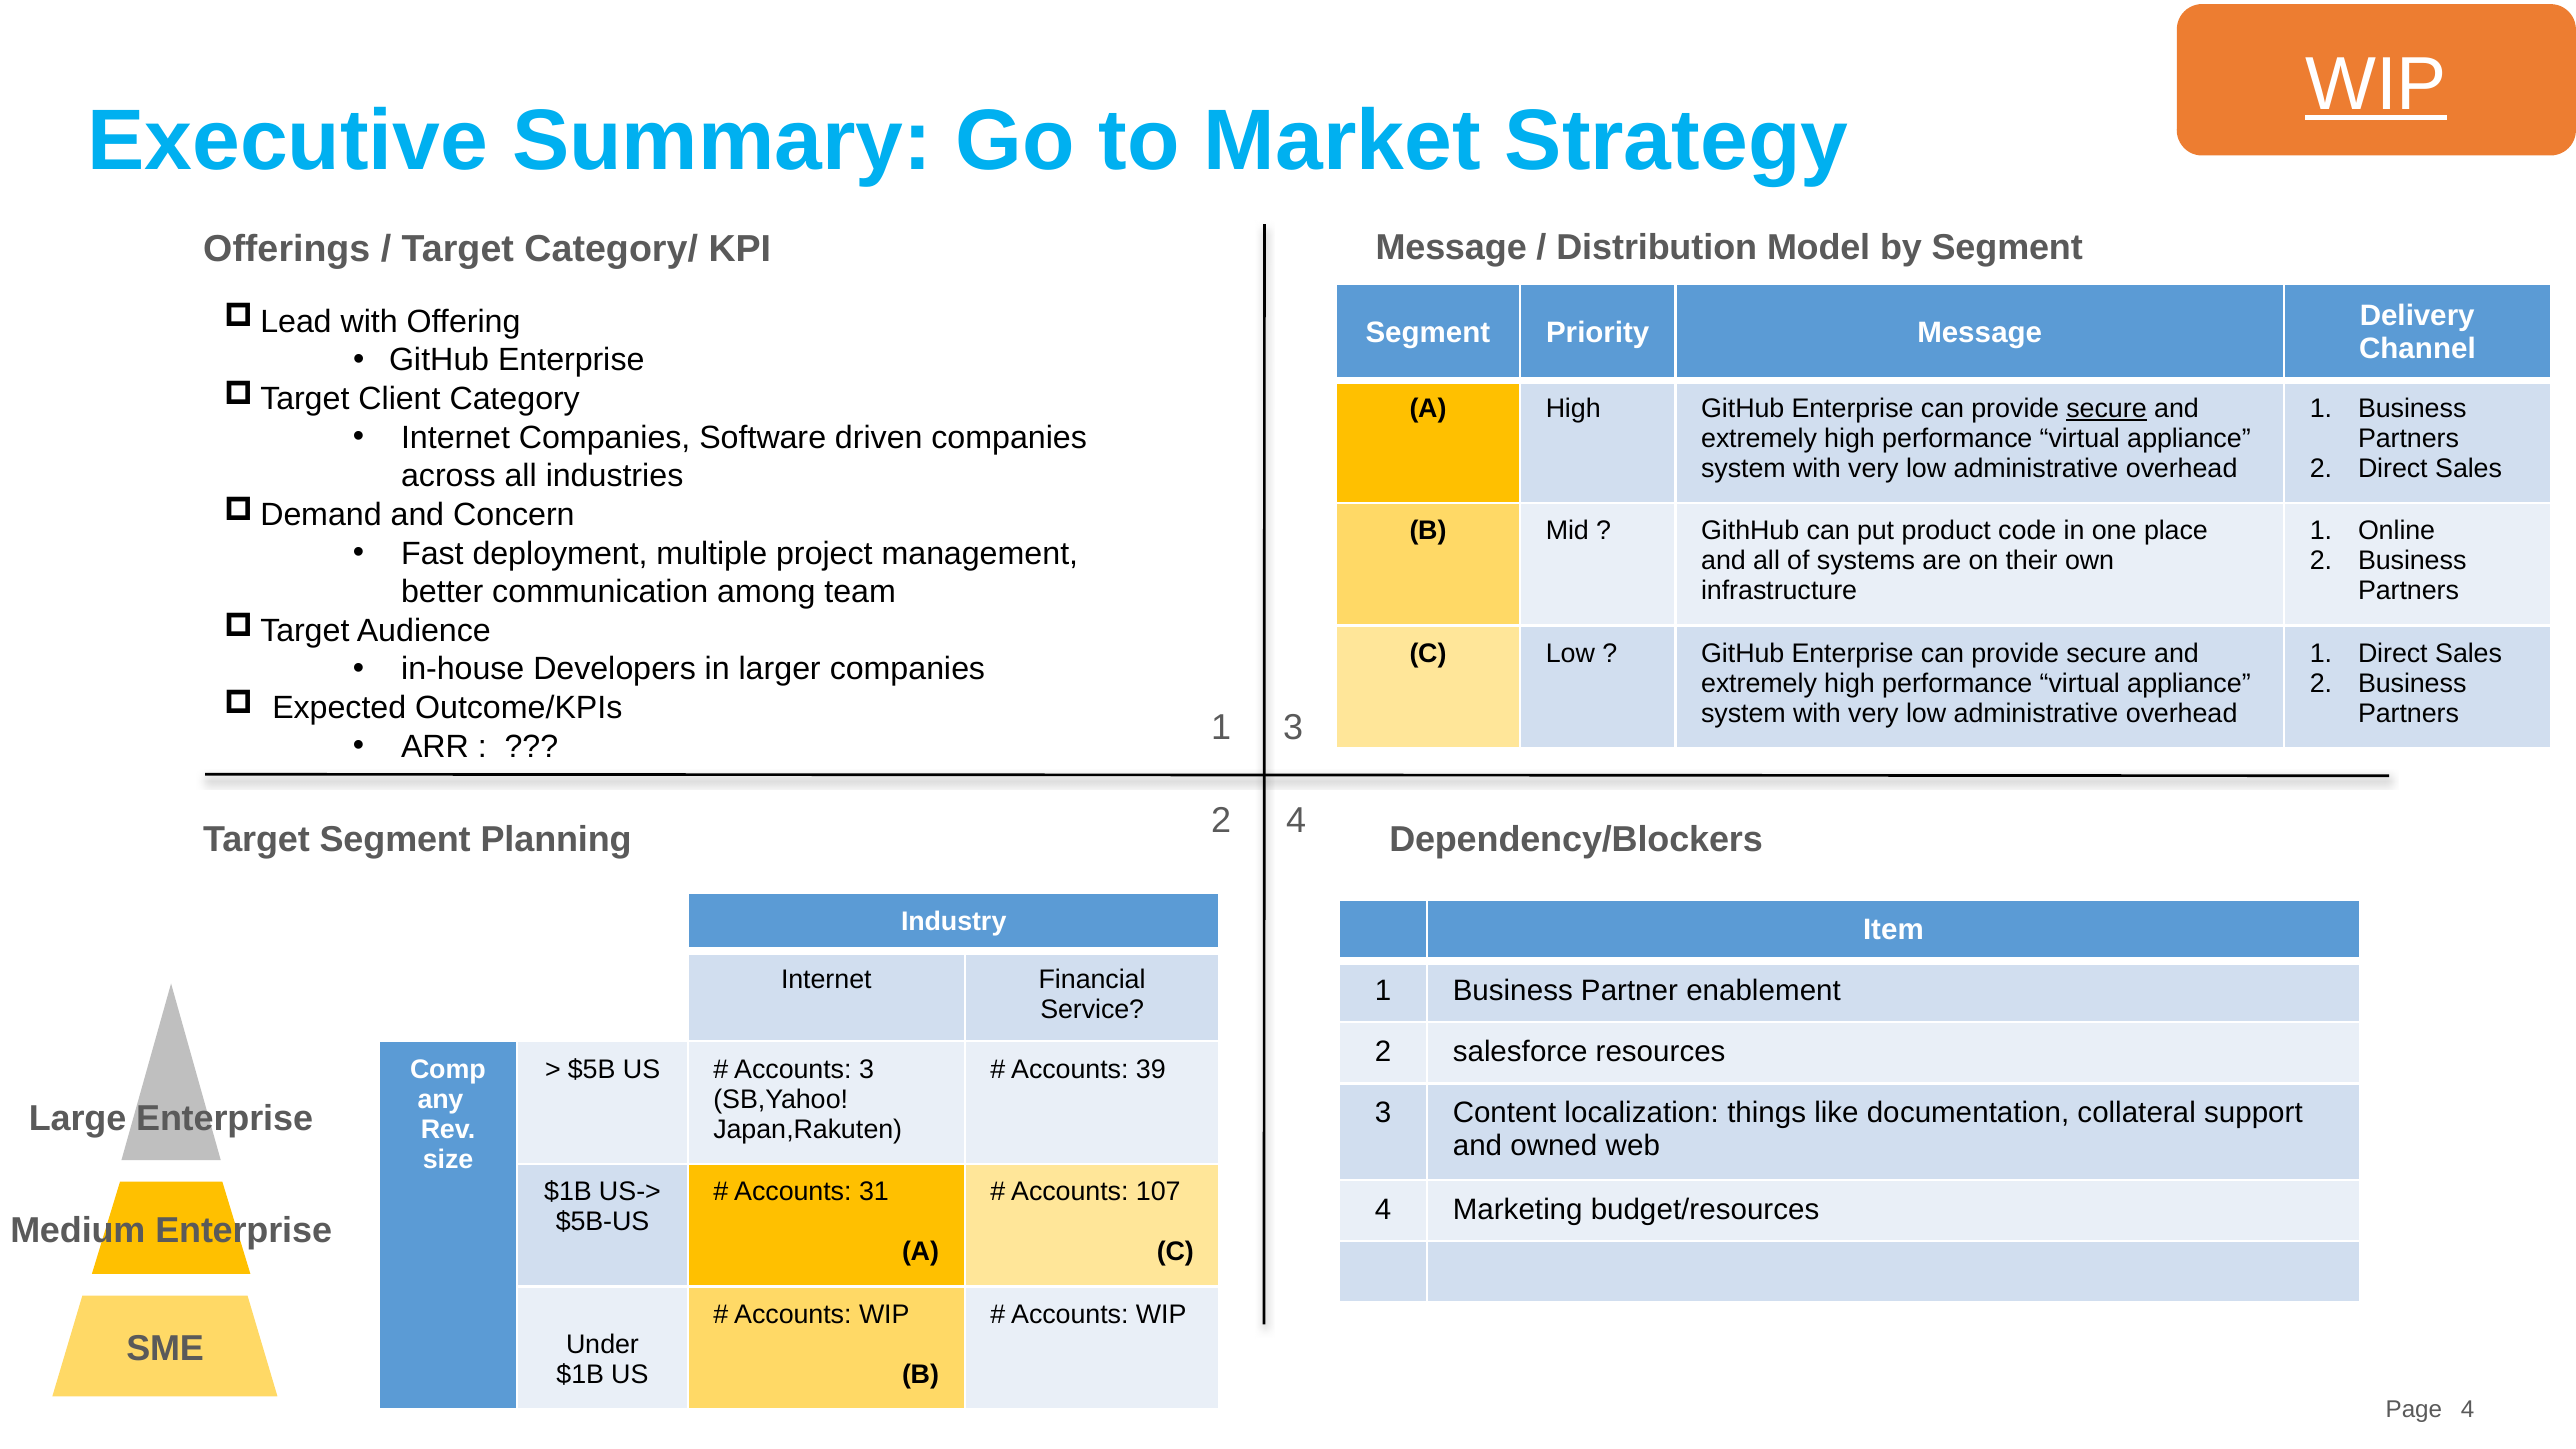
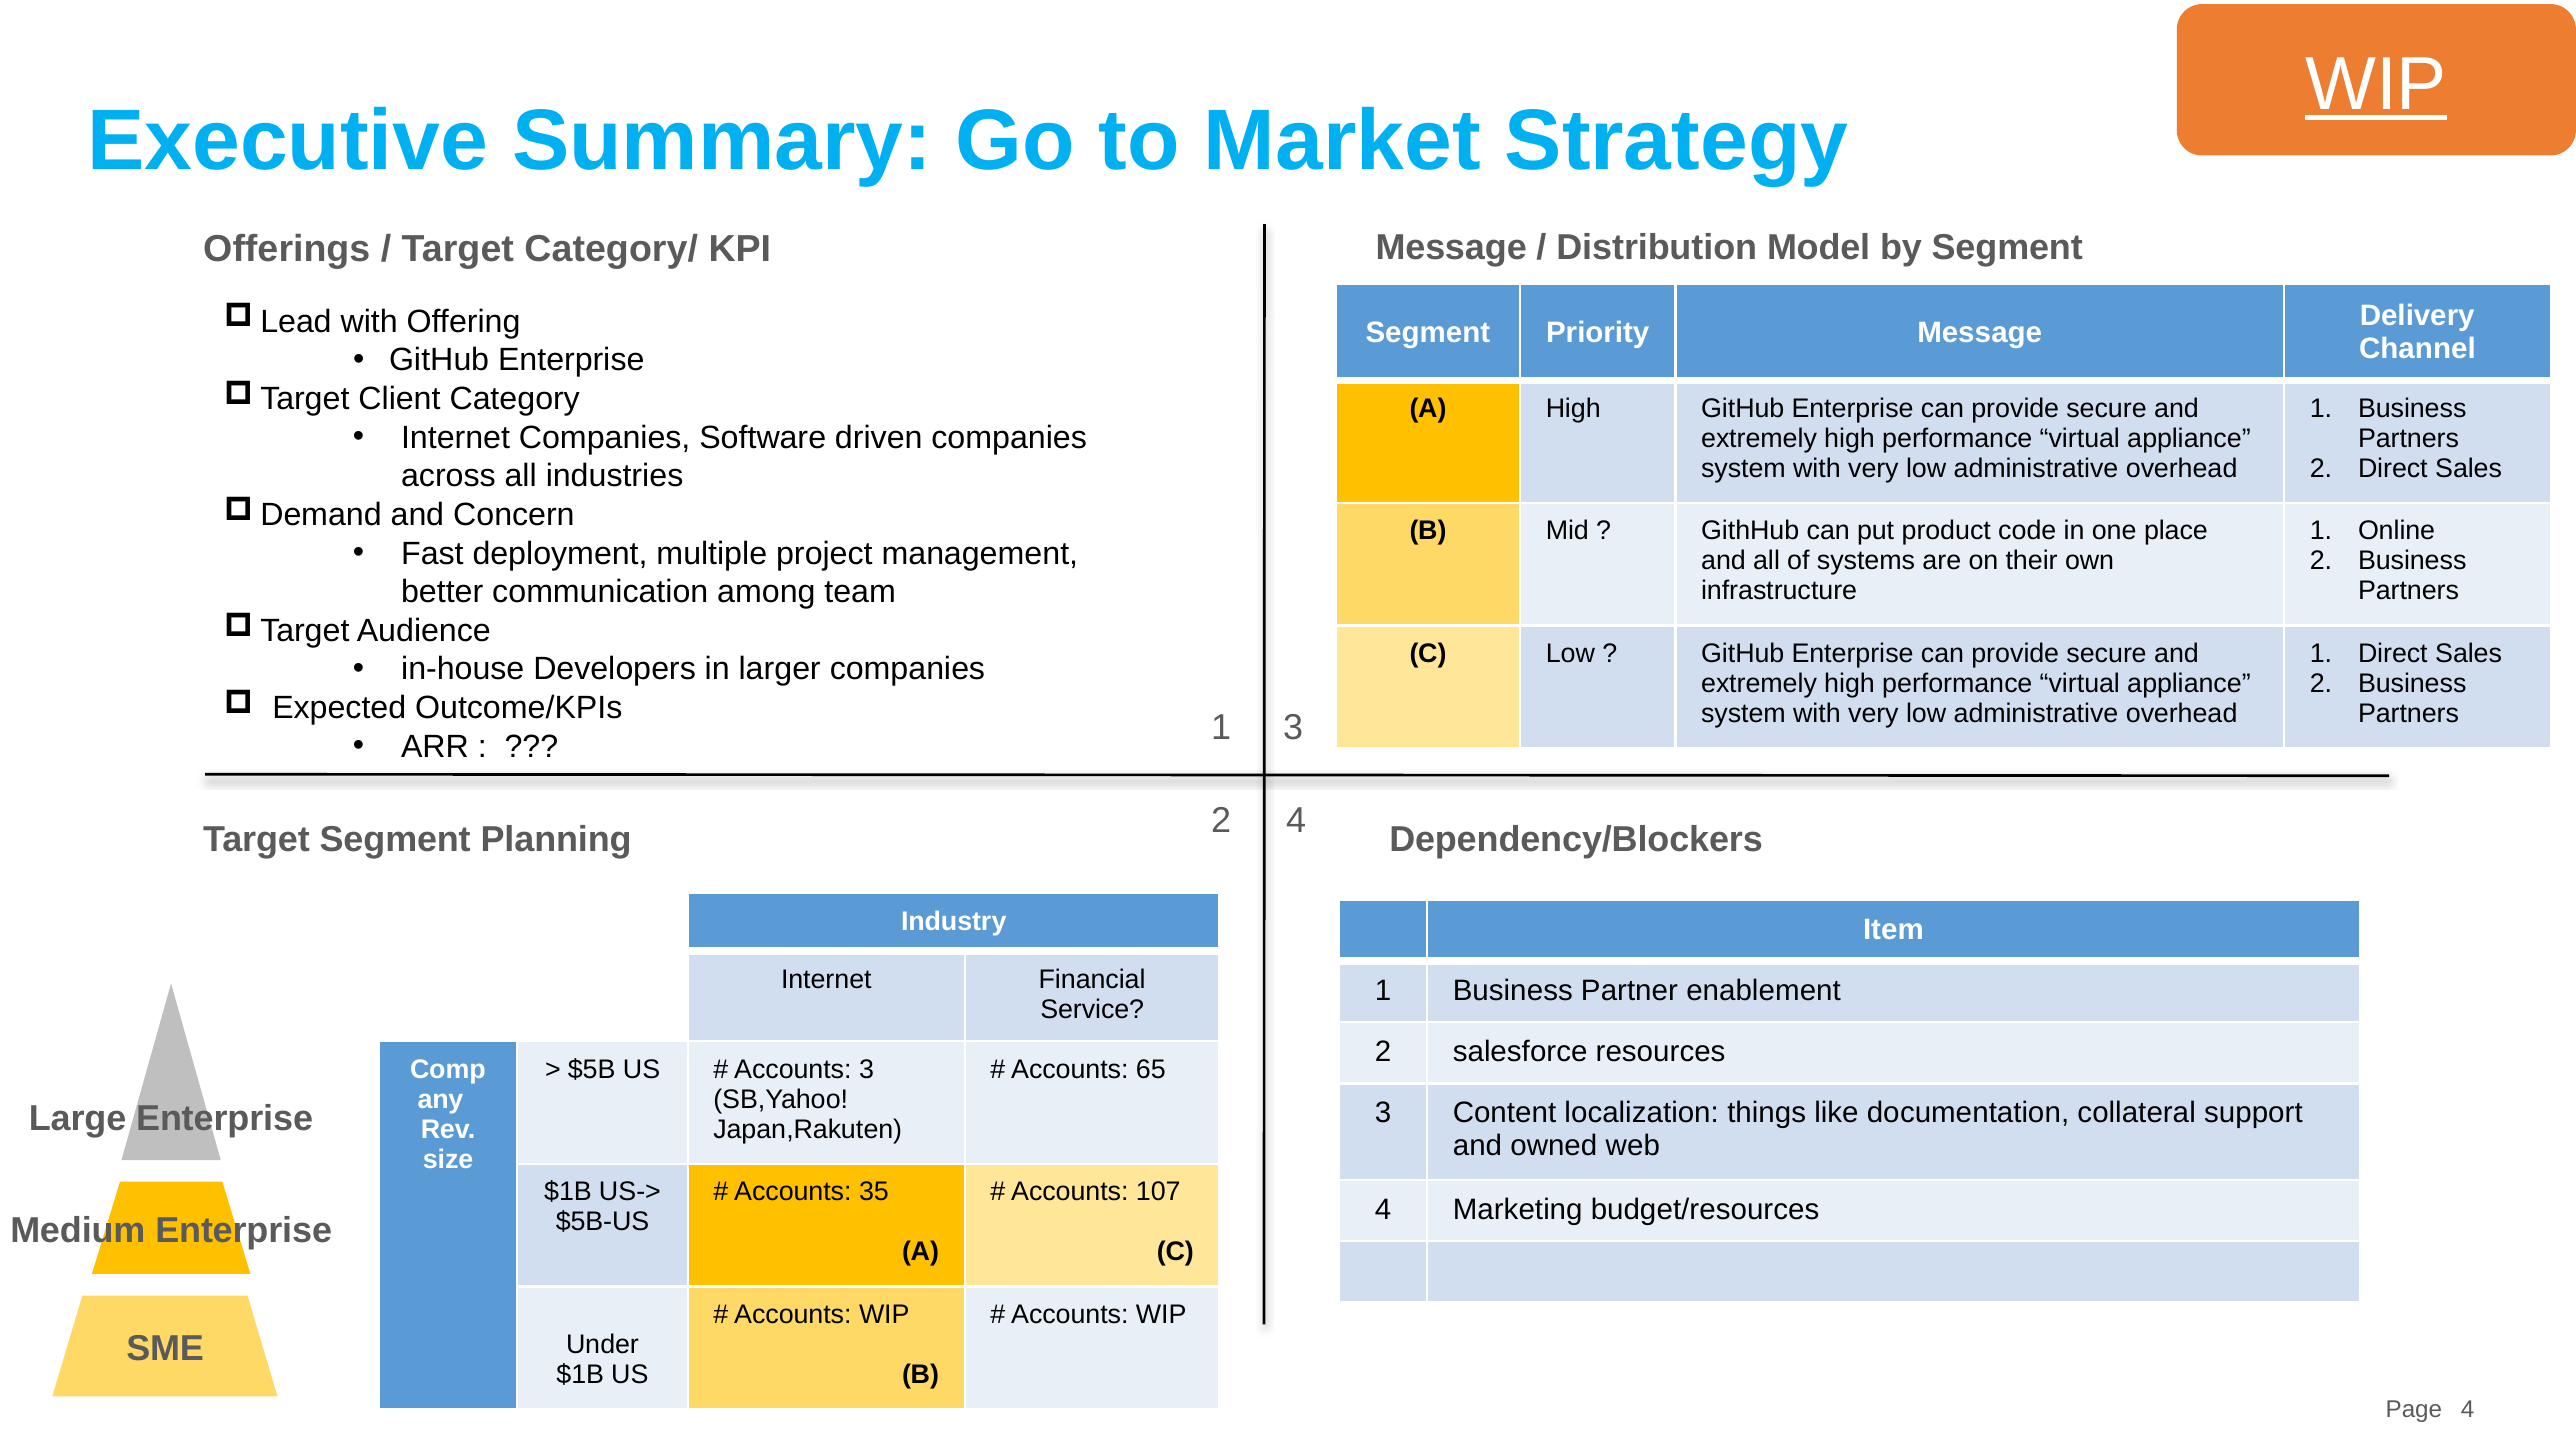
secure at (2107, 409) underline: present -> none
39: 39 -> 65
31: 31 -> 35
